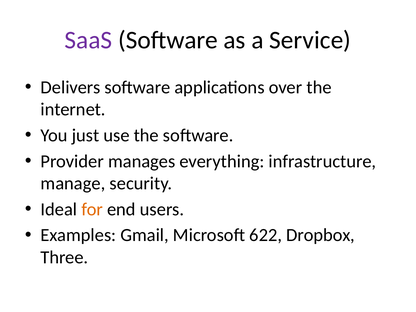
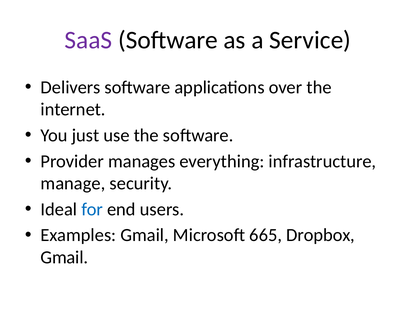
for colour: orange -> blue
622: 622 -> 665
Three at (64, 257): Three -> Gmail
